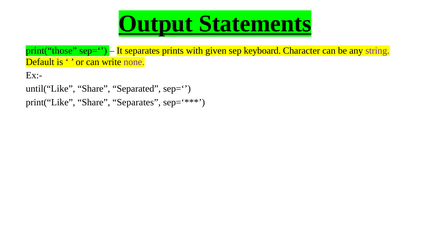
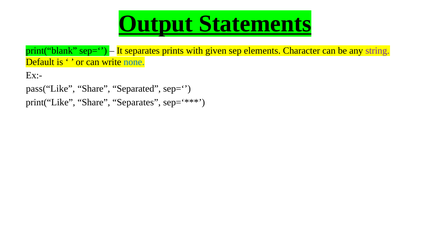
print(“those: print(“those -> print(“blank
keyboard: keyboard -> elements
none colour: purple -> blue
until(“Like: until(“Like -> pass(“Like
